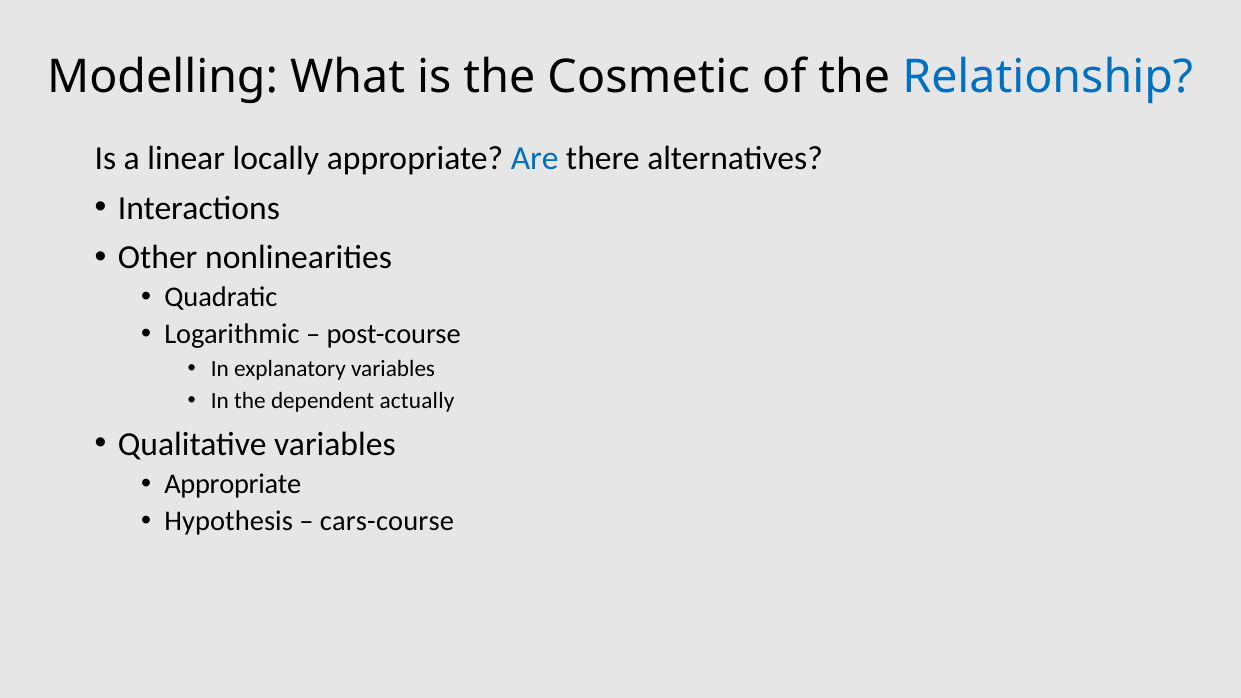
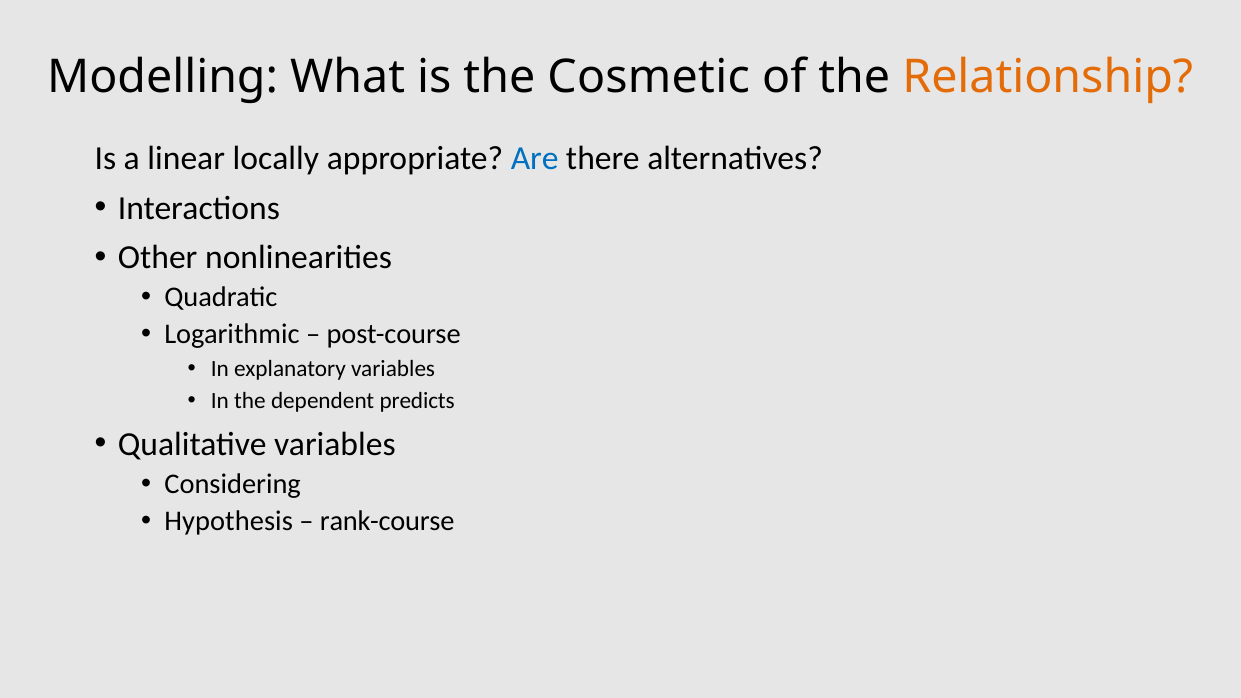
Relationship colour: blue -> orange
actually: actually -> predicts
Appropriate at (233, 484): Appropriate -> Considering
cars-course: cars-course -> rank-course
